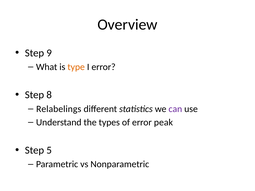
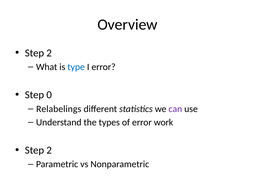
9 at (49, 53): 9 -> 2
type colour: orange -> blue
8: 8 -> 0
peak: peak -> work
5 at (49, 150): 5 -> 2
